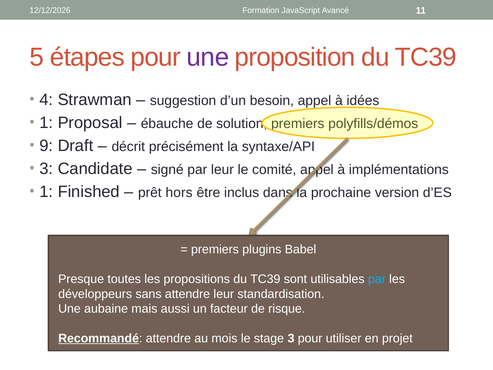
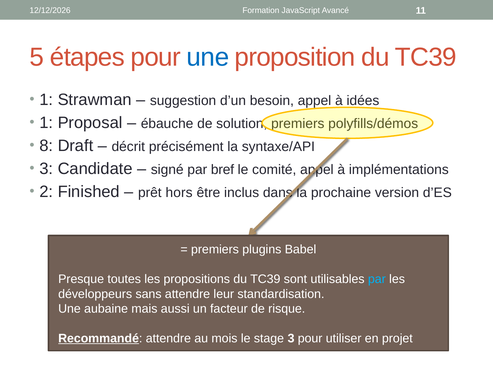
une at (208, 57) colour: purple -> blue
4 at (46, 100): 4 -> 1
9: 9 -> 8
par leur: leur -> bref
1 at (46, 192): 1 -> 2
